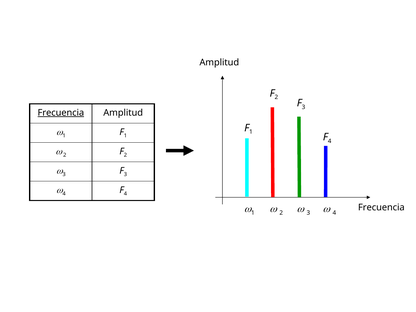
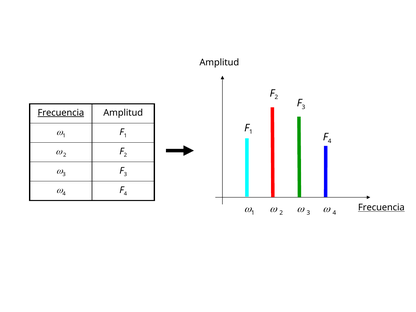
Frecuencia at (381, 208) underline: none -> present
